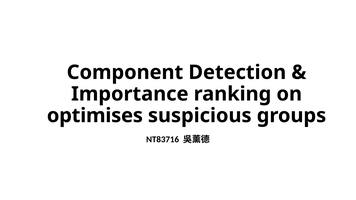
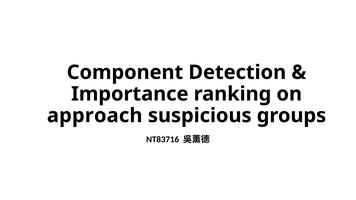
optimises: optimises -> approach
